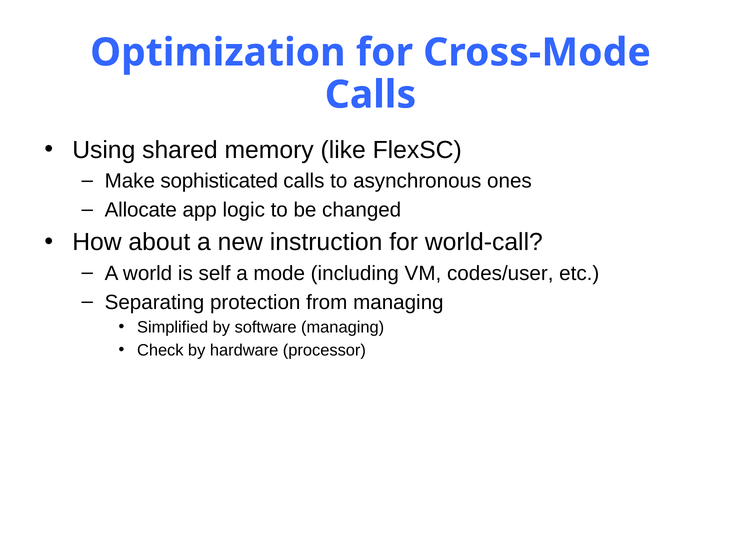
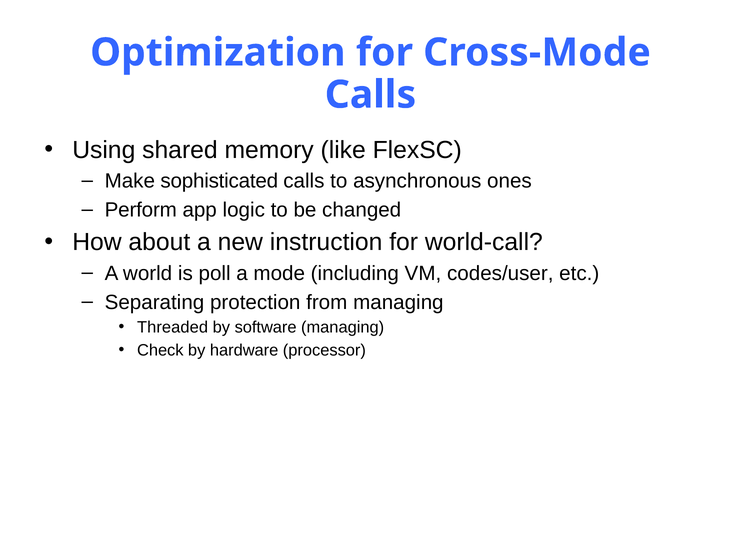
Allocate: Allocate -> Perform
self: self -> poll
Simplified: Simplified -> Threaded
